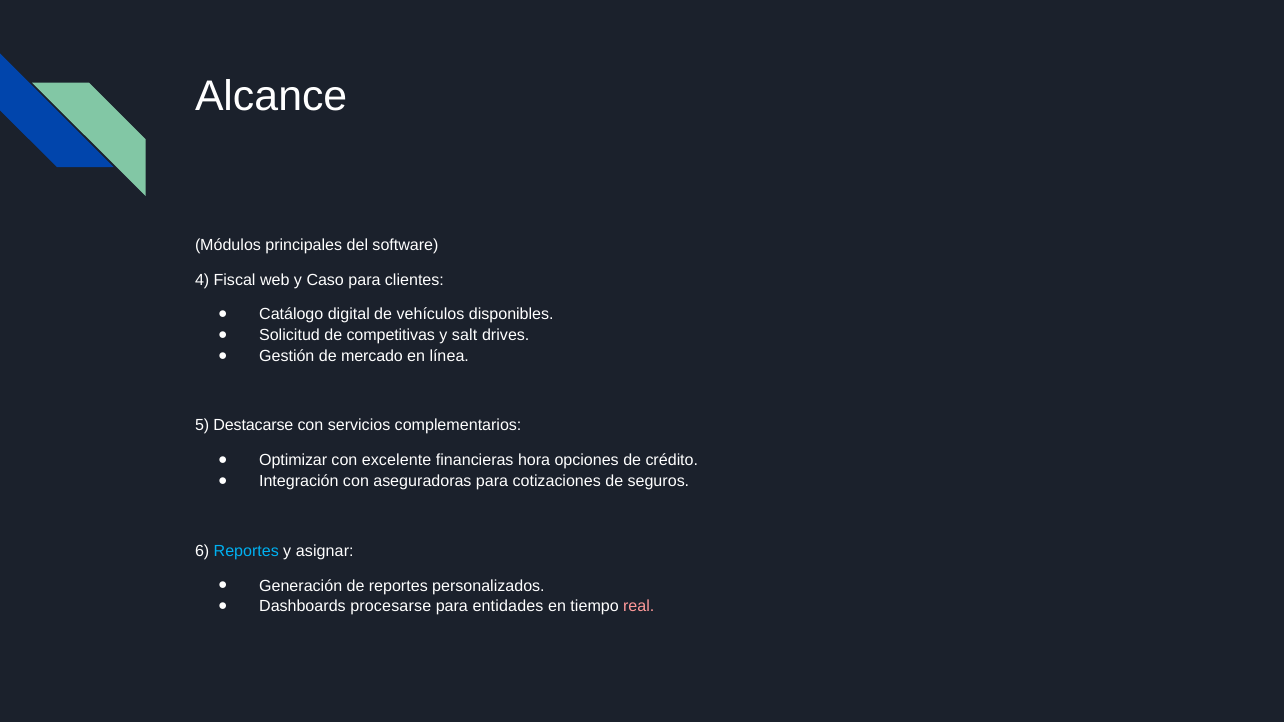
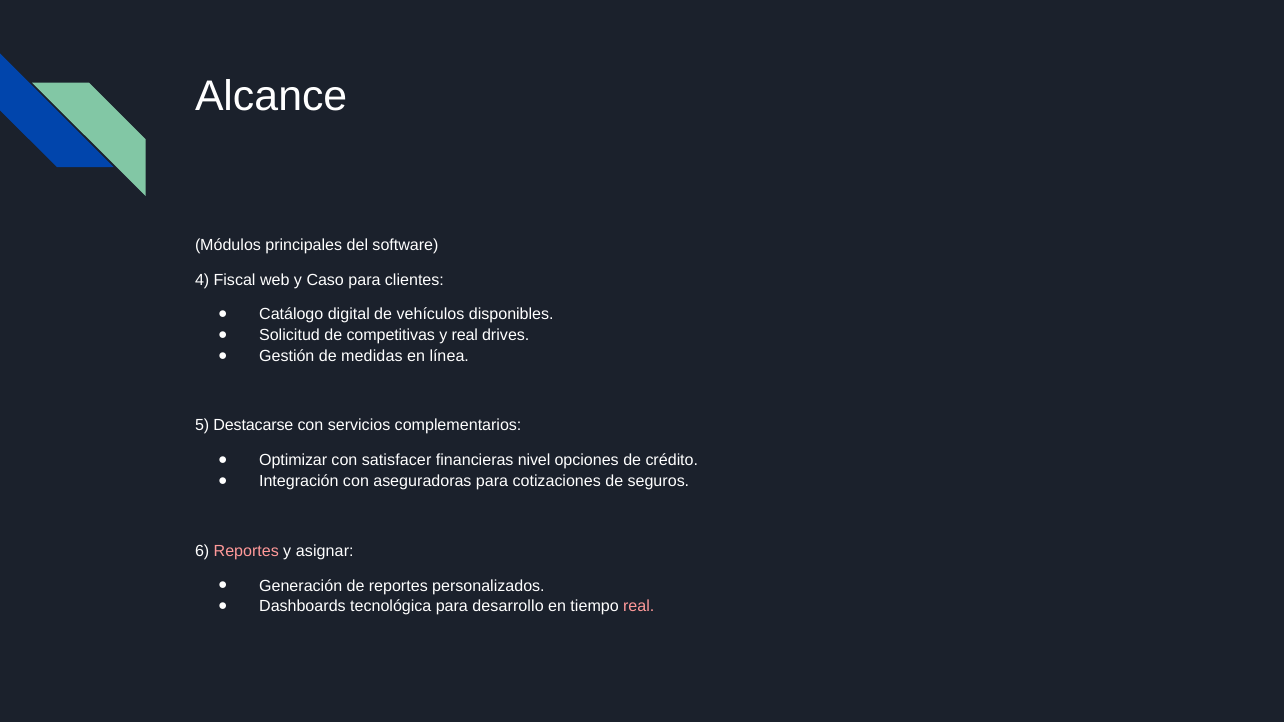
y salt: salt -> real
mercado: mercado -> medidas
excelente: excelente -> satisfacer
hora: hora -> nivel
Reportes at (246, 551) colour: light blue -> pink
procesarse: procesarse -> tecnológica
entidades: entidades -> desarrollo
